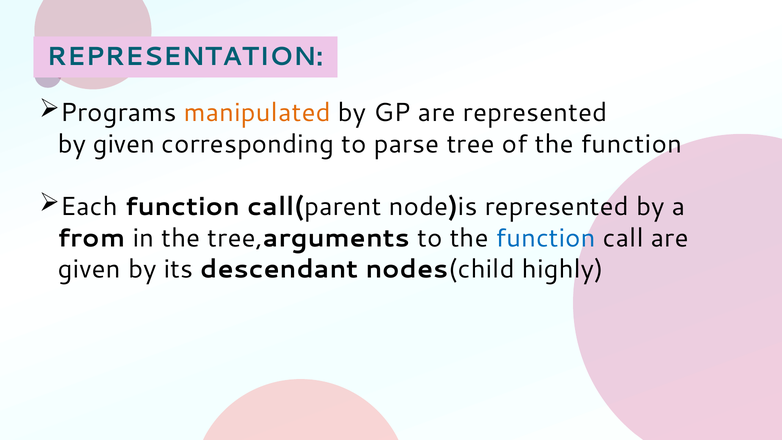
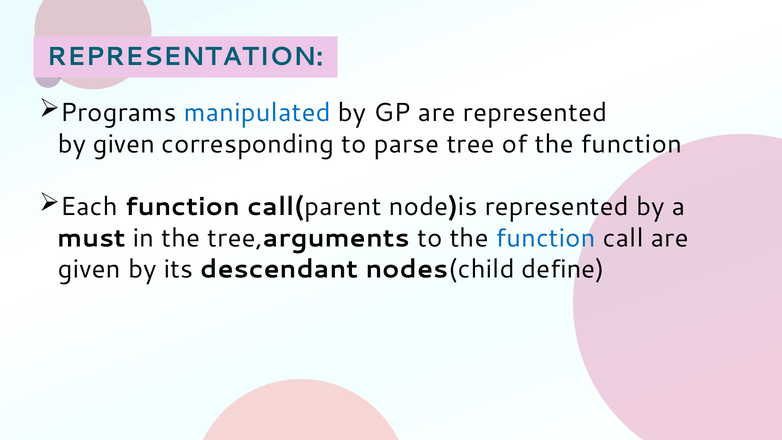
manipulated colour: orange -> blue
from: from -> must
highly: highly -> define
